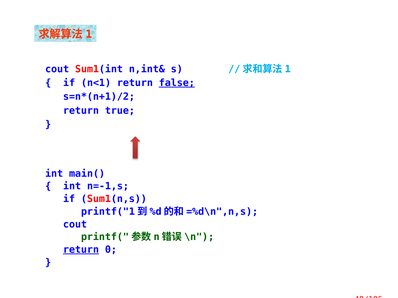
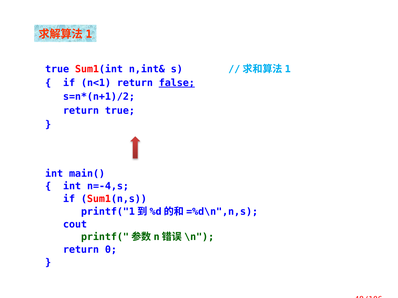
cout at (57, 69): cout -> true
n=-1,s: n=-1,s -> n=-4,s
return at (81, 250) underline: present -> none
